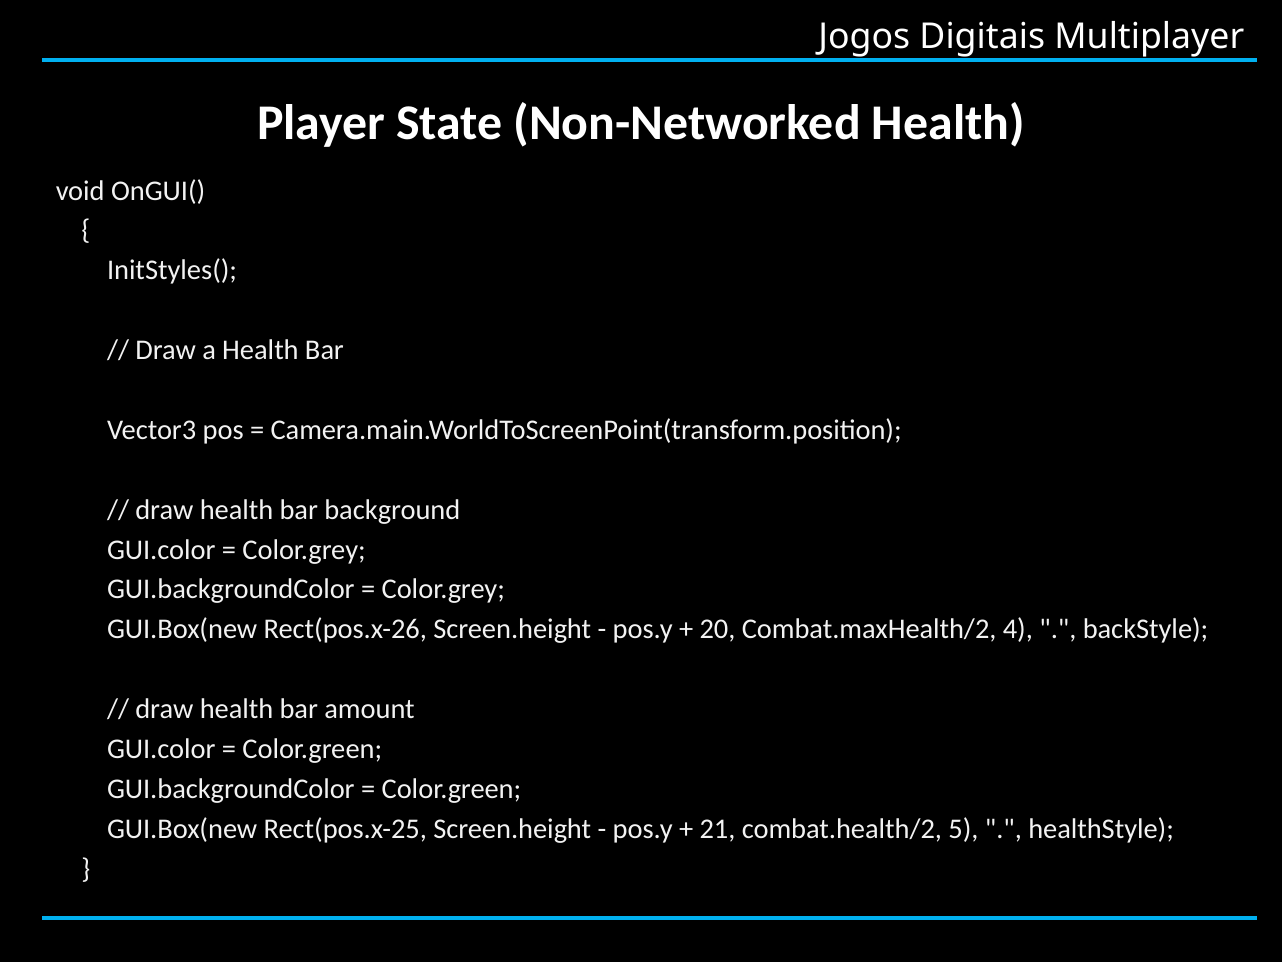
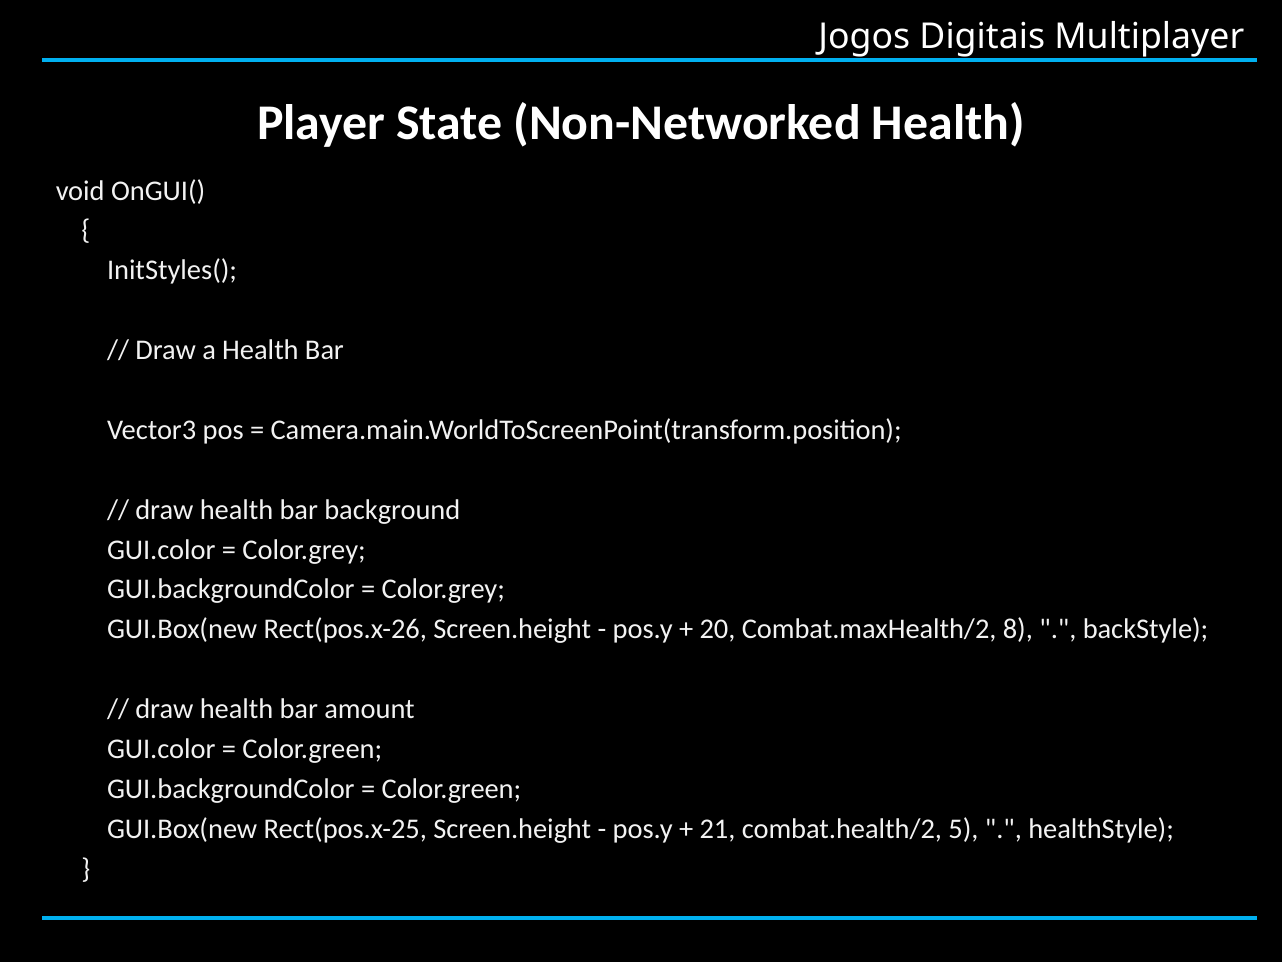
4: 4 -> 8
